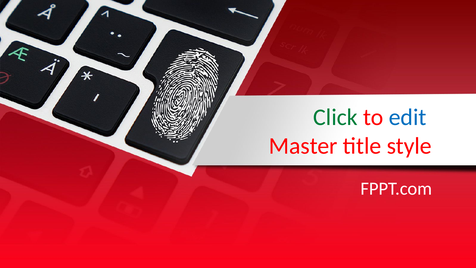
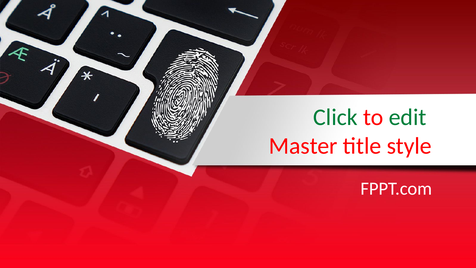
edit colour: blue -> green
